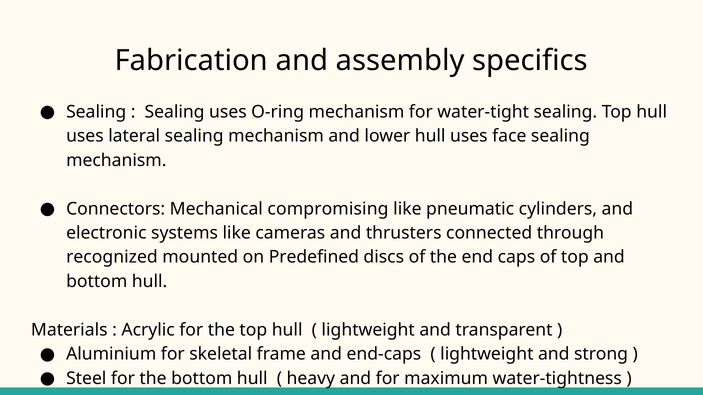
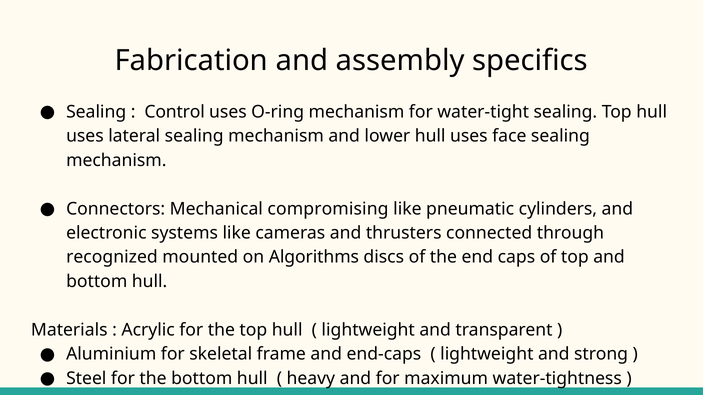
Sealing at (175, 112): Sealing -> Control
Predefined: Predefined -> Algorithms
